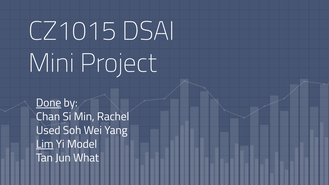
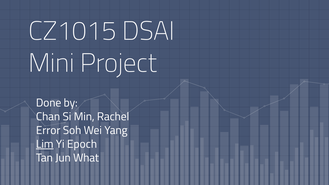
Done underline: present -> none
Used: Used -> Error
Model: Model -> Epoch
